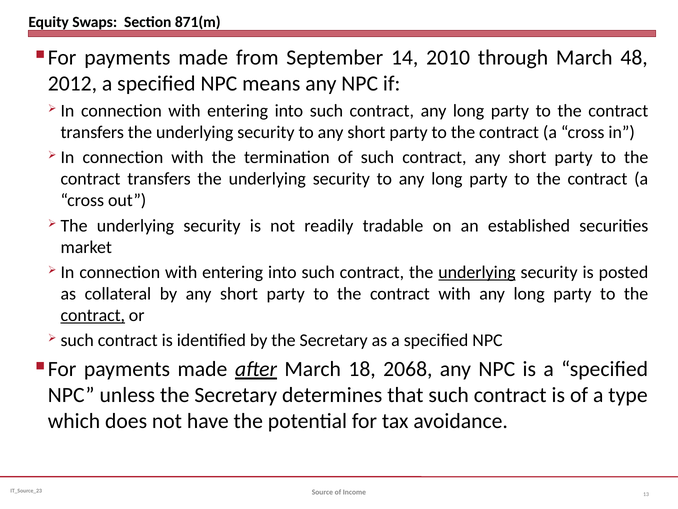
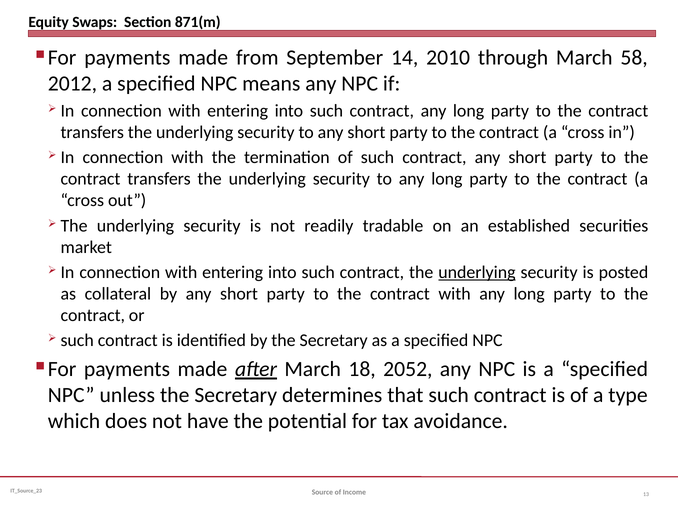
48: 48 -> 58
contract at (93, 315) underline: present -> none
2068: 2068 -> 2052
